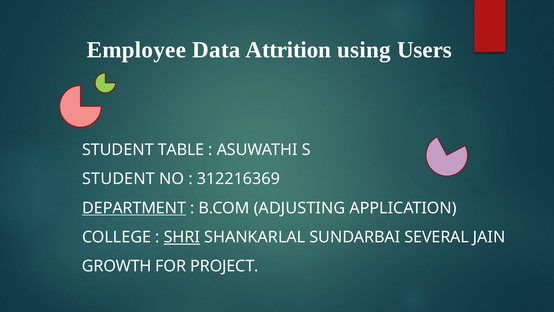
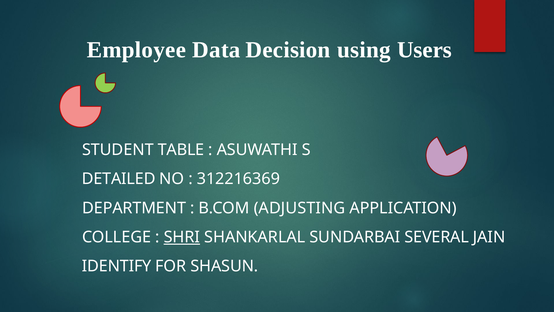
Attrition: Attrition -> Decision
STUDENT at (119, 179): STUDENT -> DETAILED
DEPARTMENT underline: present -> none
GROWTH: GROWTH -> IDENTIFY
PROJECT: PROJECT -> SHASUN
